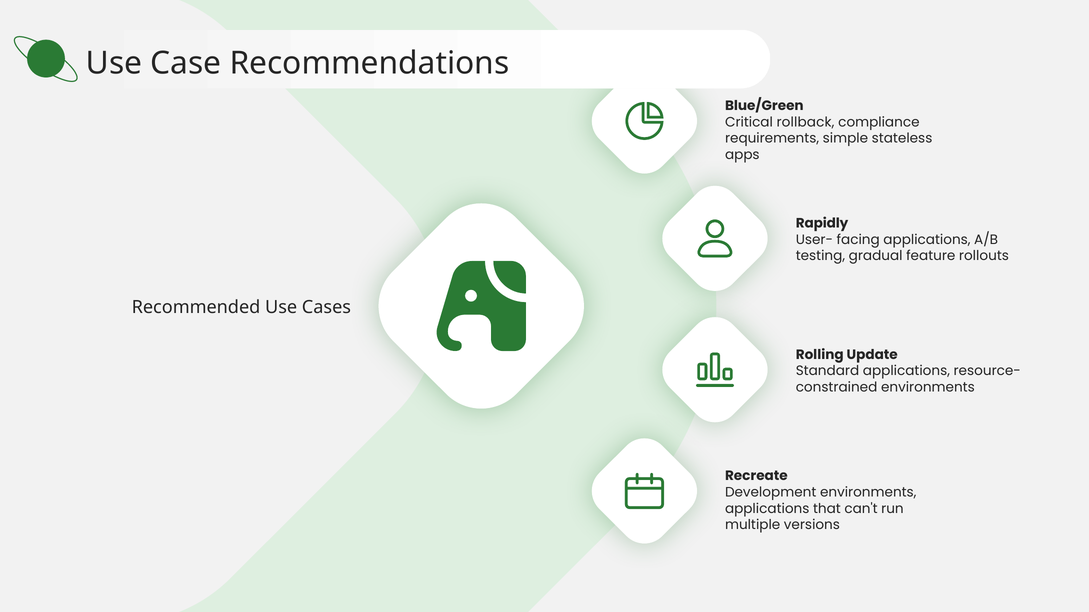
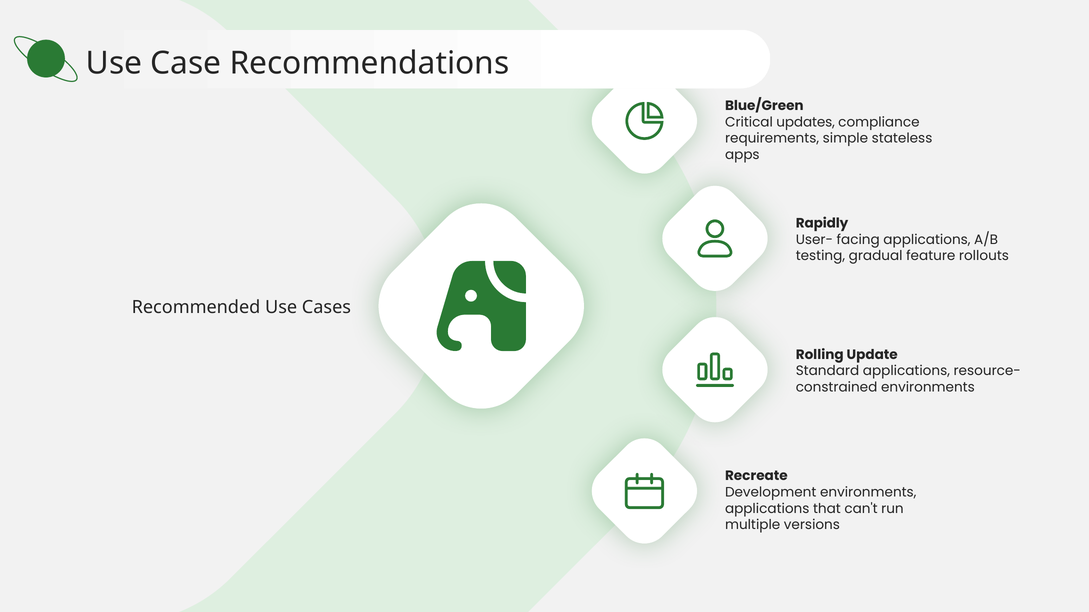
rollback: rollback -> updates
